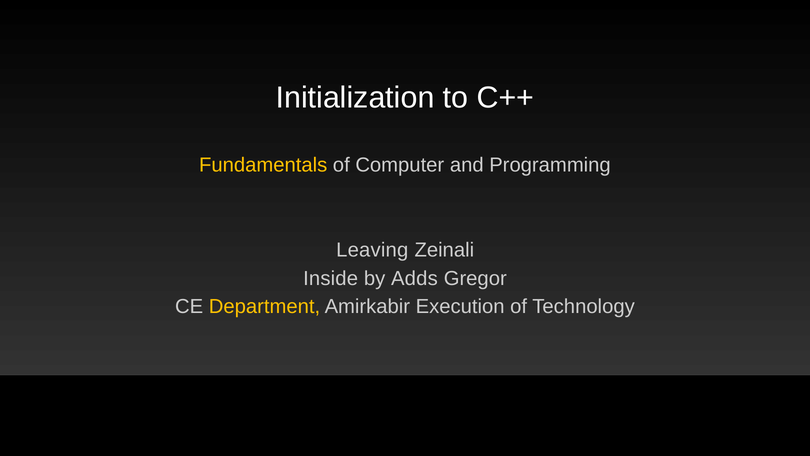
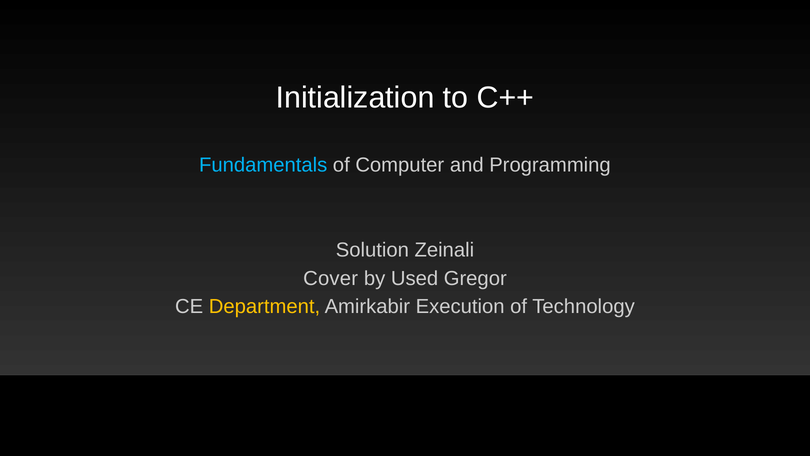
Fundamentals colour: yellow -> light blue
Leaving: Leaving -> Solution
Inside: Inside -> Cover
Adds: Adds -> Used
